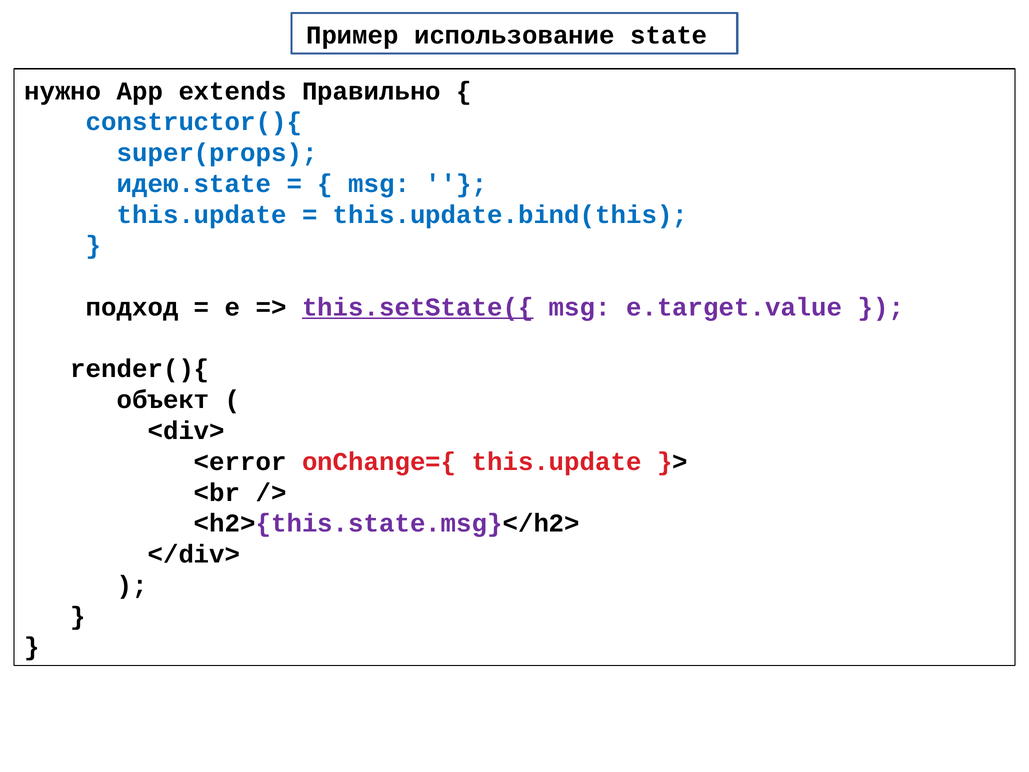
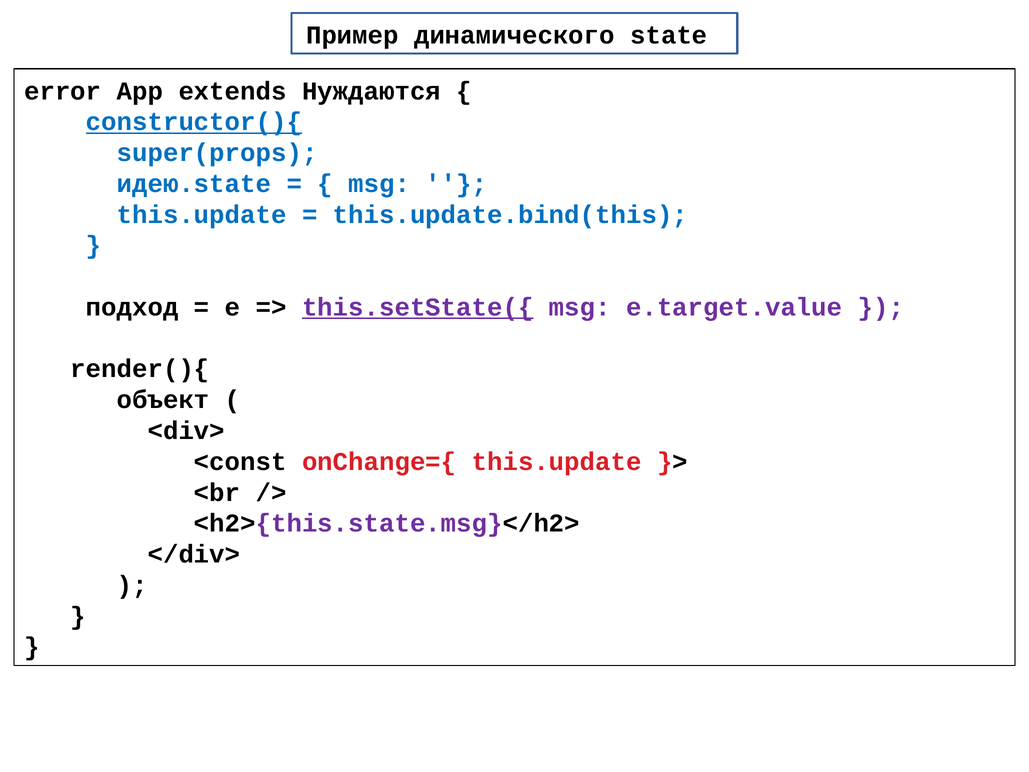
использование: использование -> динамического
нужно: нужно -> error
Правильно: Правильно -> Нуждаются
constructor(){ underline: none -> present
<error: <error -> <const
